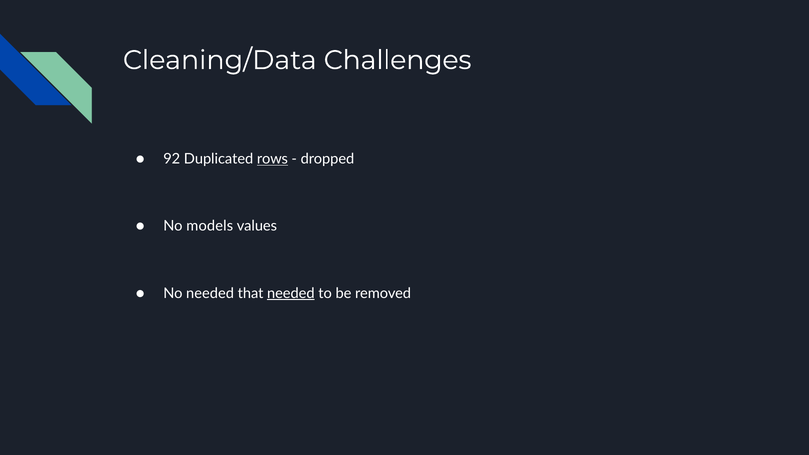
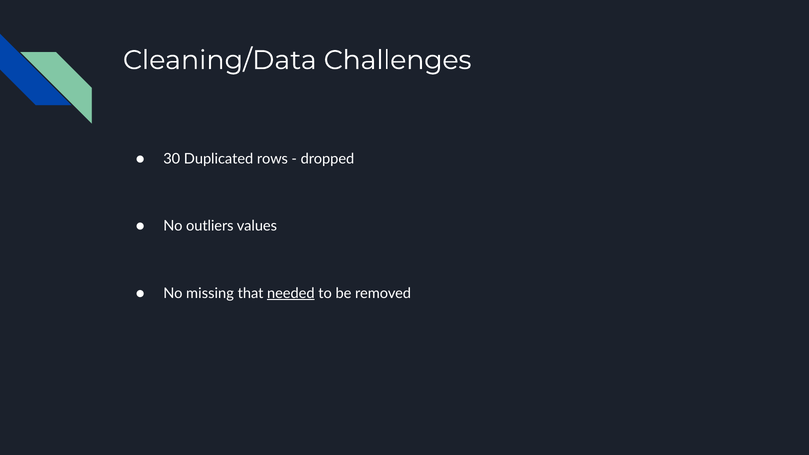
92: 92 -> 30
rows underline: present -> none
models: models -> outliers
No needed: needed -> missing
